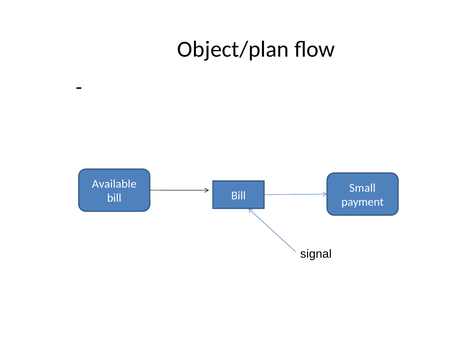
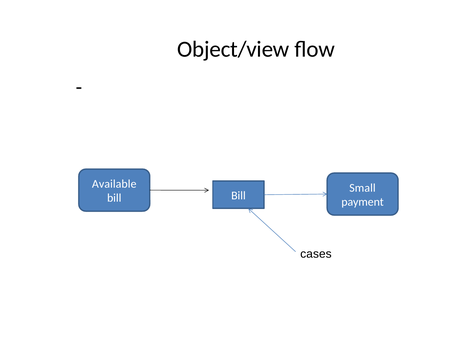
Object/plan: Object/plan -> Object/view
signal: signal -> cases
